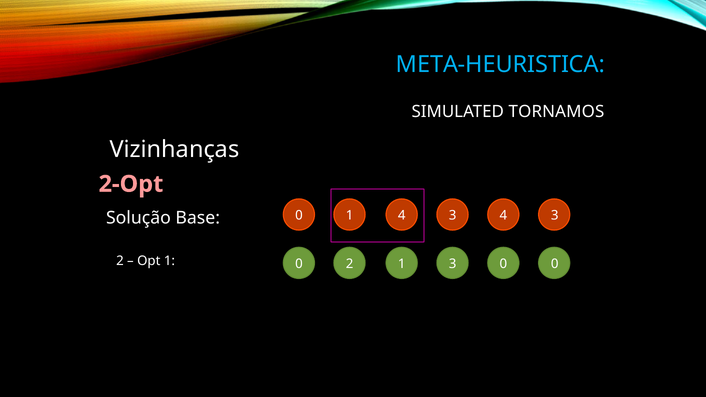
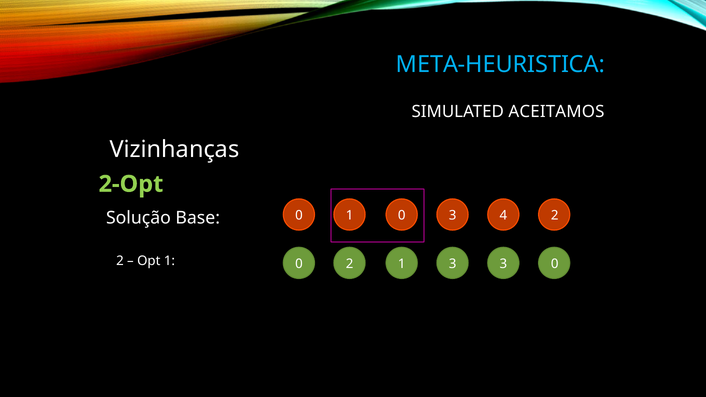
TORNAMOS: TORNAMOS -> ACEITAMOS
2-Opt colour: pink -> light green
1 4: 4 -> 0
3 4 3: 3 -> 2
3 0: 0 -> 3
